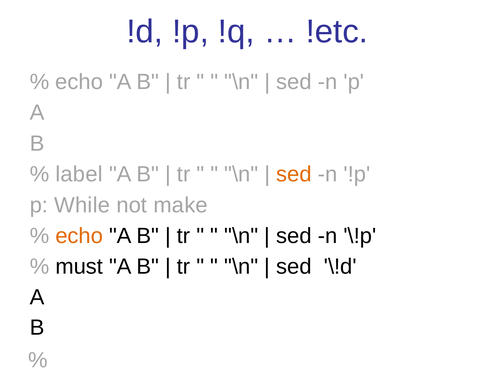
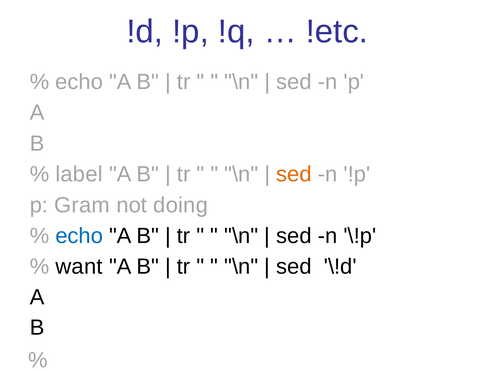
While: While -> Gram
make: make -> doing
echo at (79, 236) colour: orange -> blue
must: must -> want
